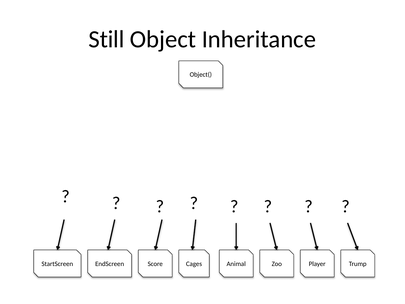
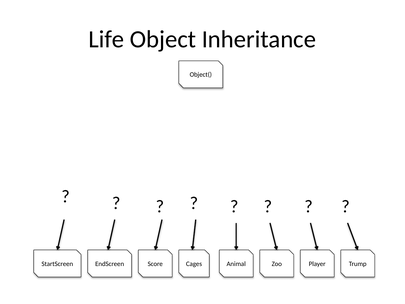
Still: Still -> Life
